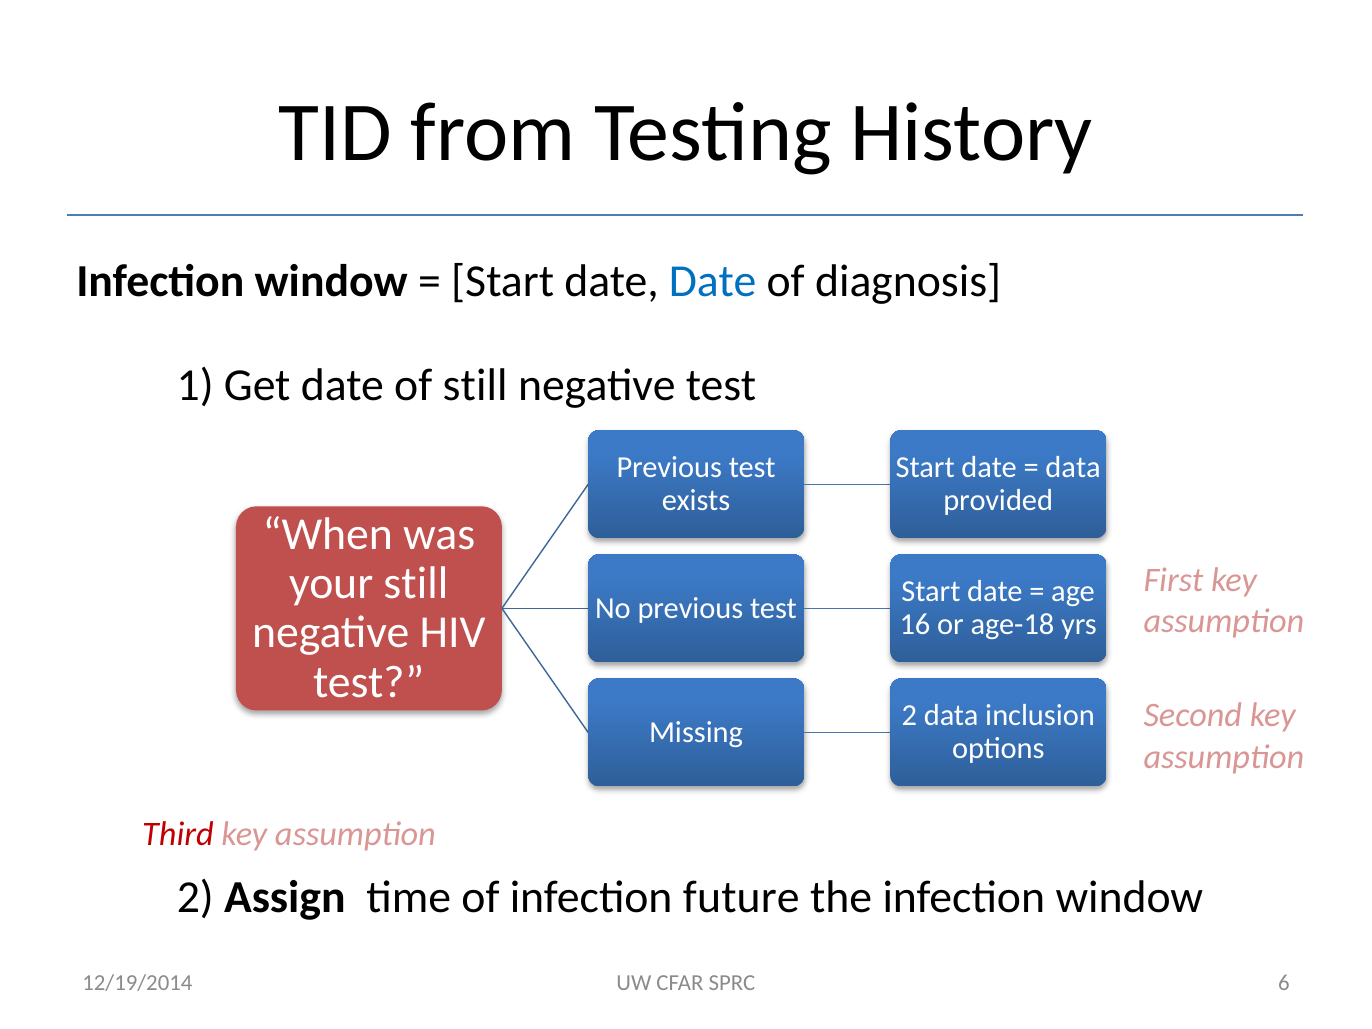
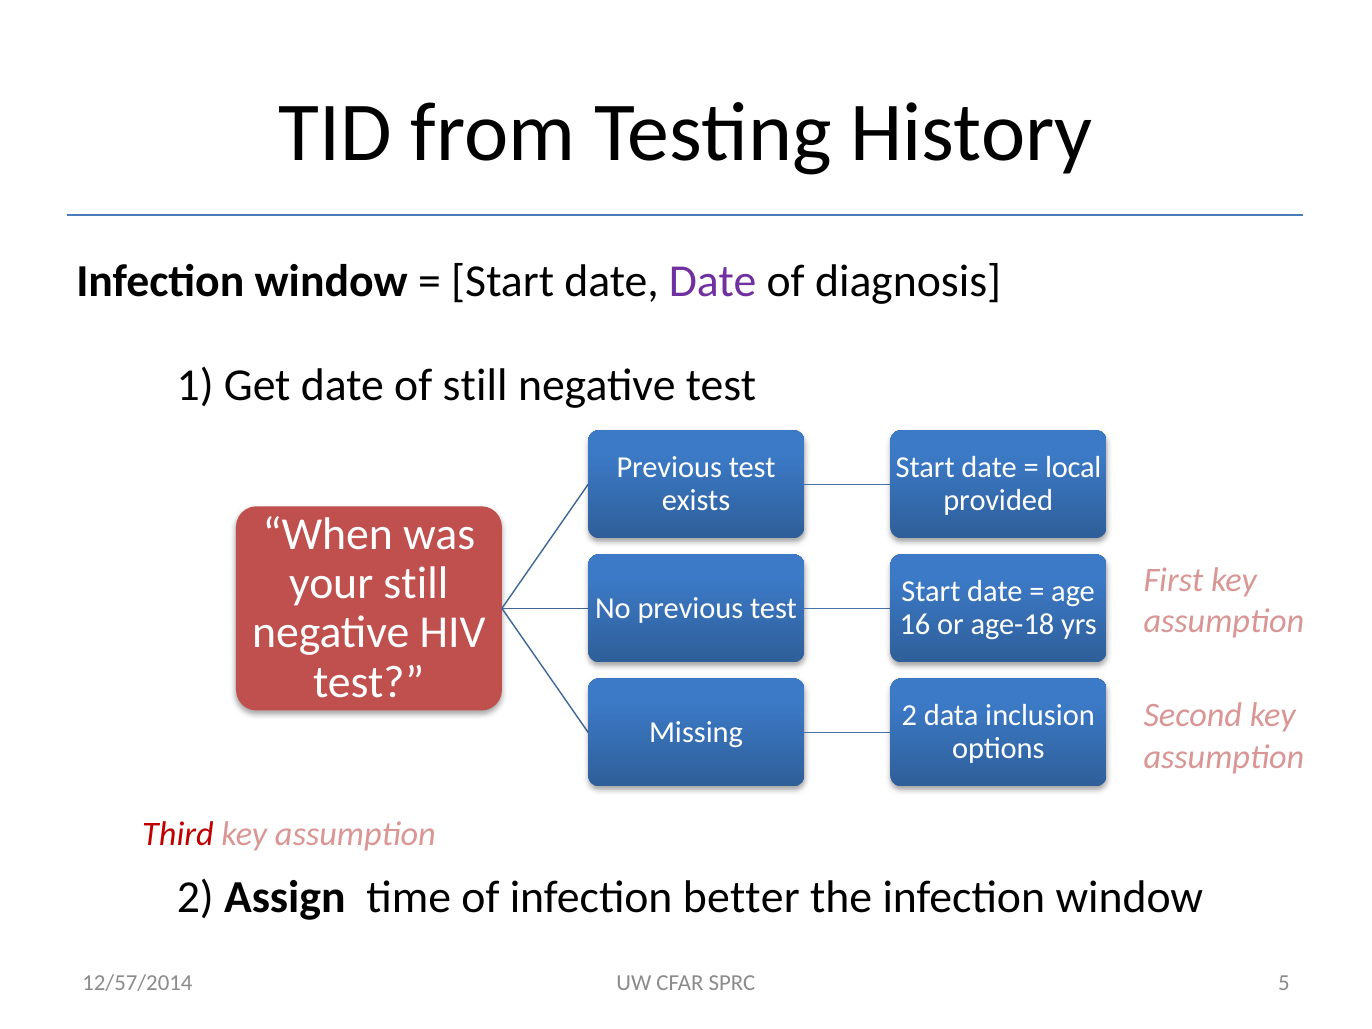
Date at (713, 282) colour: blue -> purple
data at (1073, 468): data -> local
future: future -> better
6: 6 -> 5
12/19/2014: 12/19/2014 -> 12/57/2014
